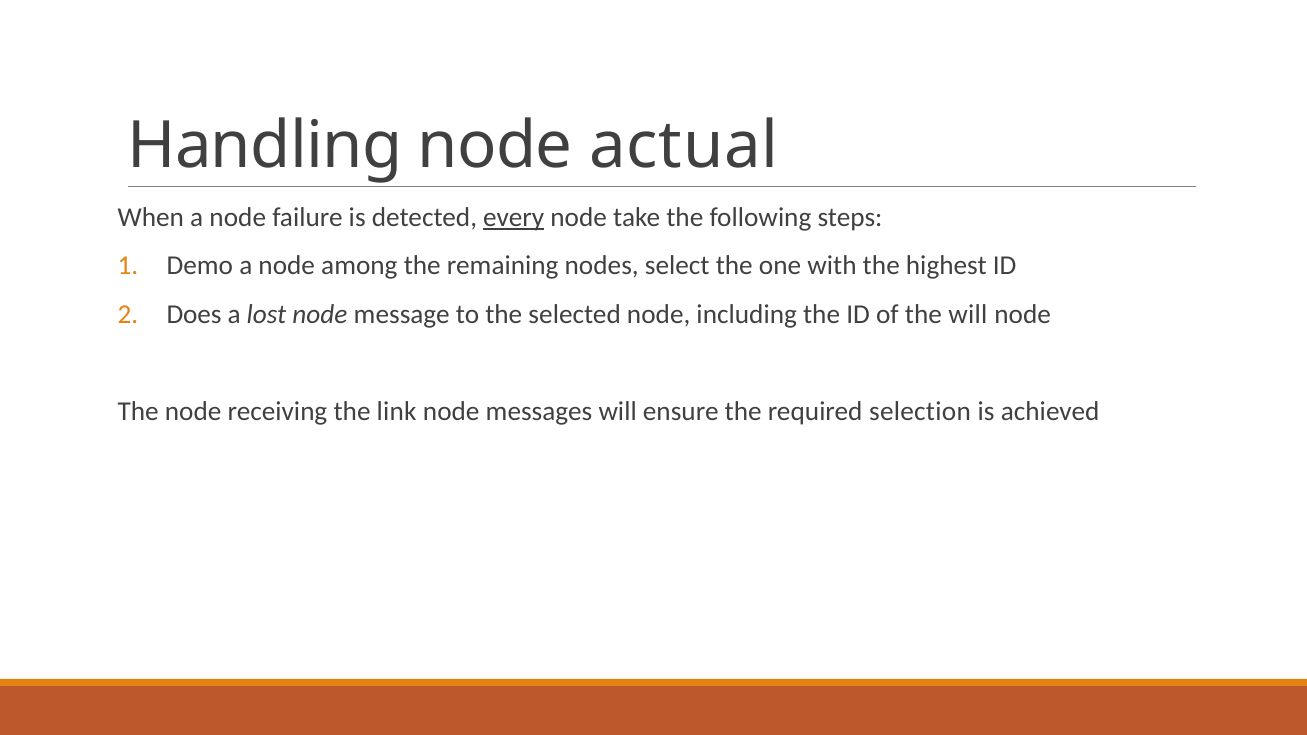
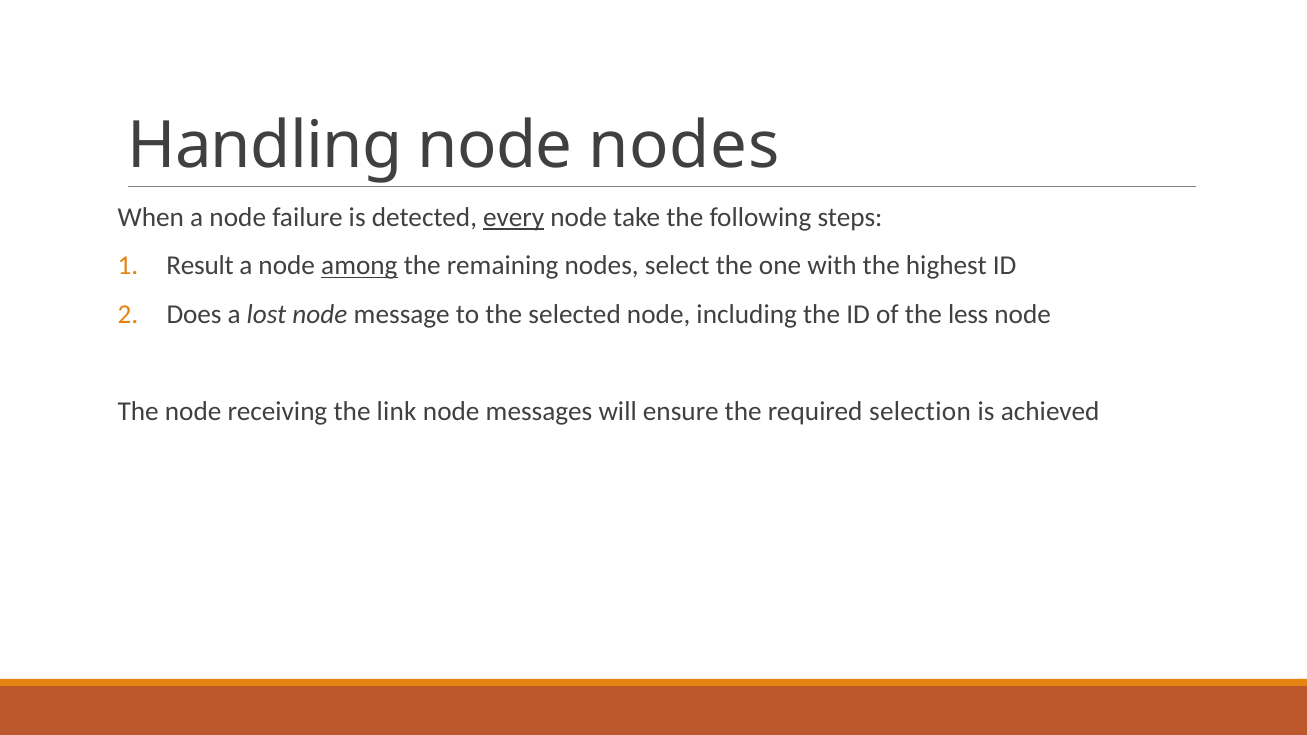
node actual: actual -> nodes
Demo: Demo -> Result
among underline: none -> present
the will: will -> less
